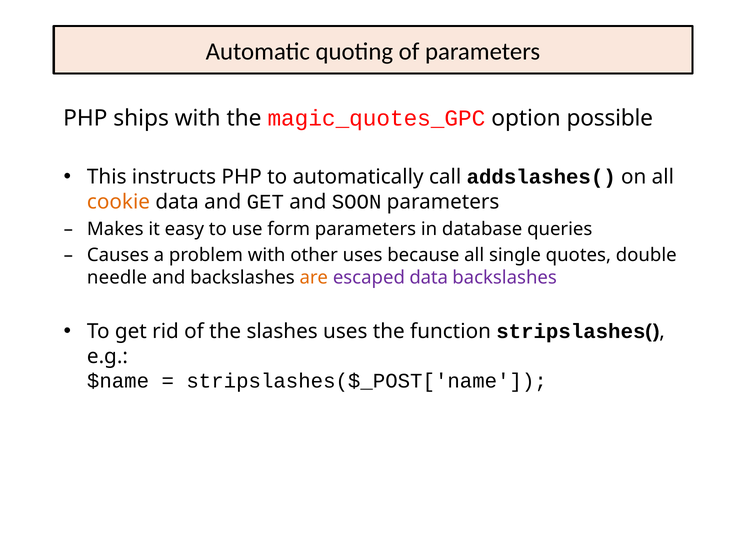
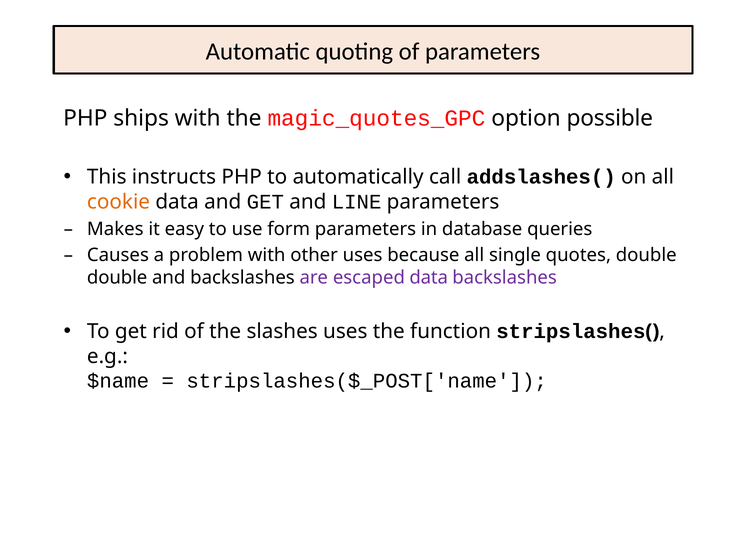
SOON: SOON -> LINE
needle at (117, 277): needle -> double
are colour: orange -> purple
